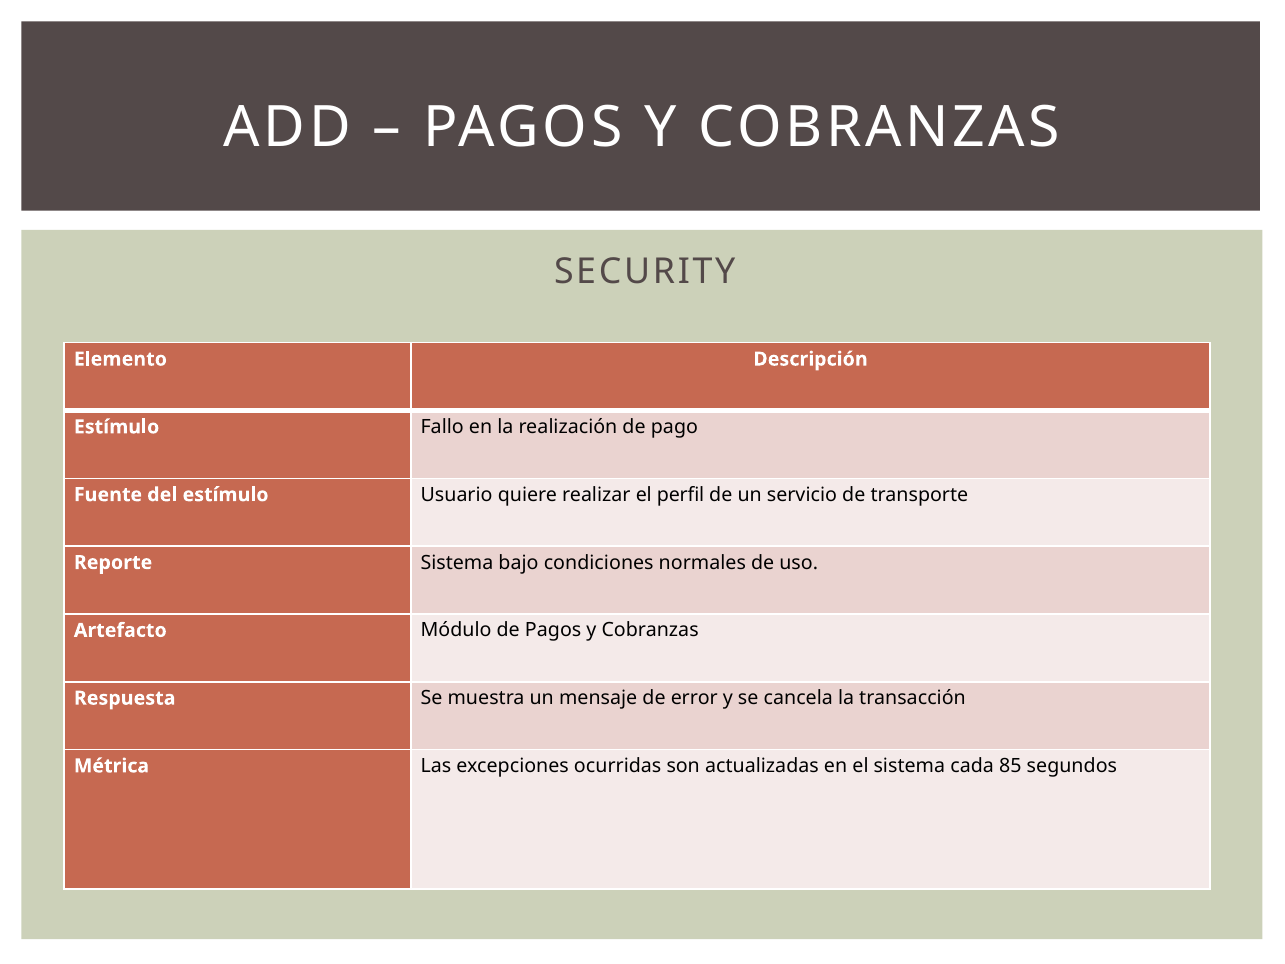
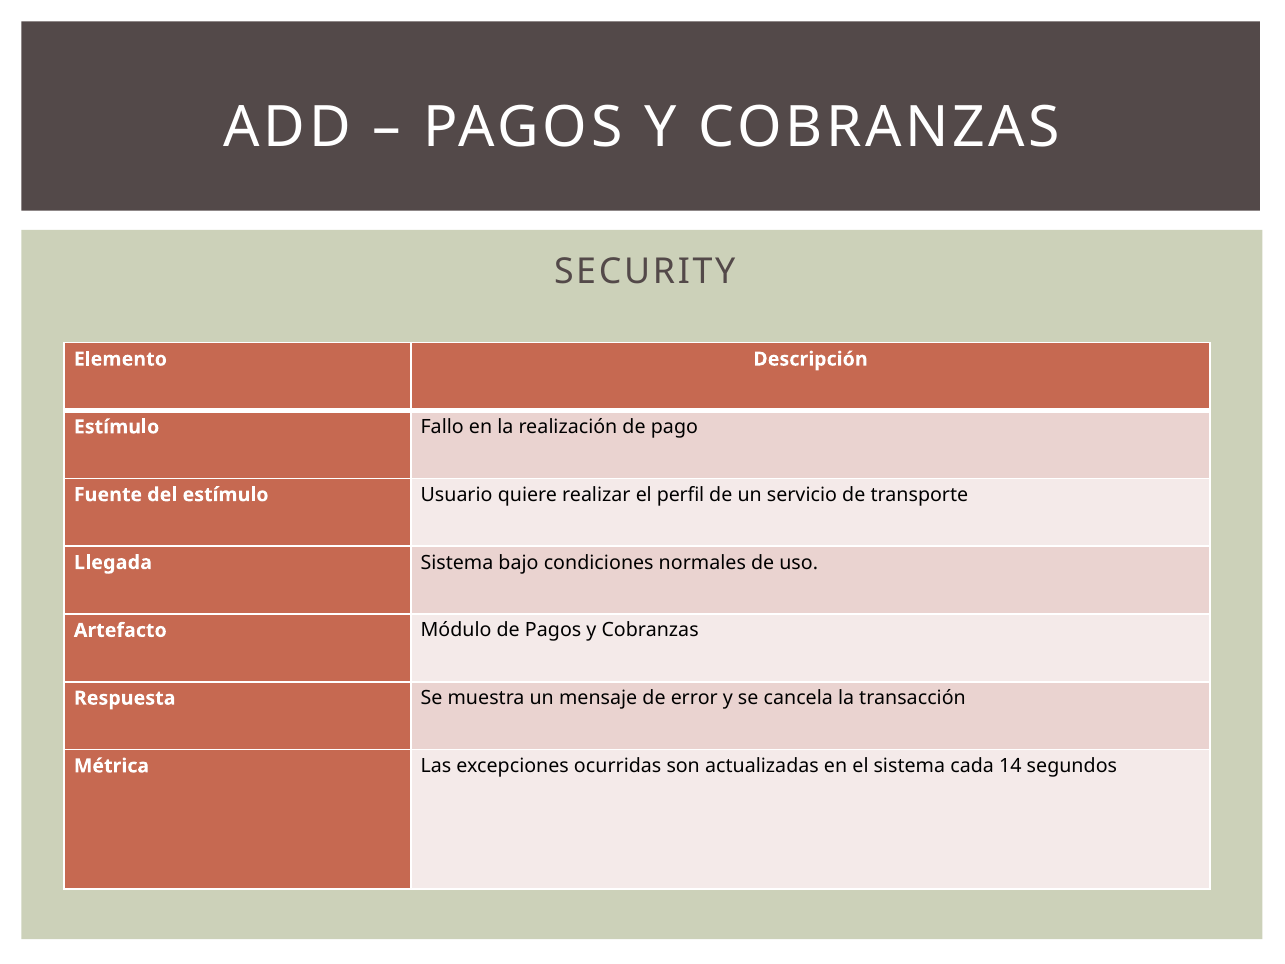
Reporte: Reporte -> Llegada
85: 85 -> 14
